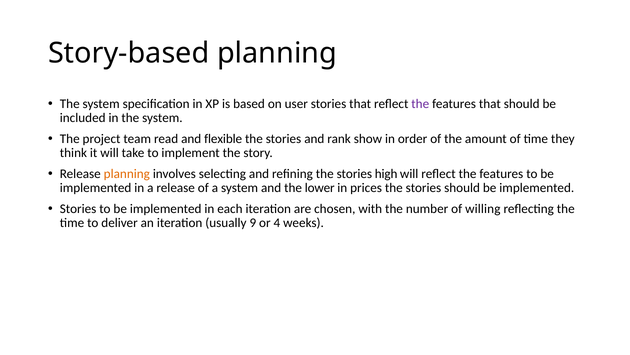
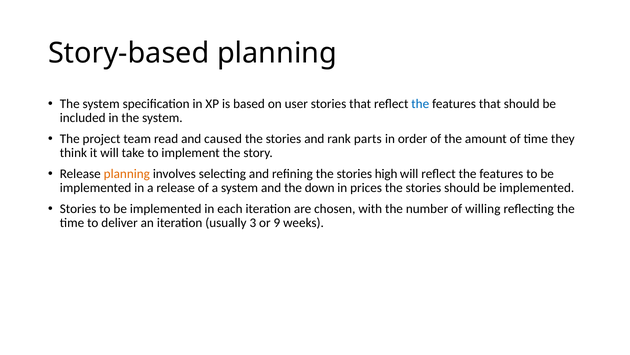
the at (420, 104) colour: purple -> blue
flexible: flexible -> caused
show: show -> parts
lower: lower -> down
9: 9 -> 3
4: 4 -> 9
